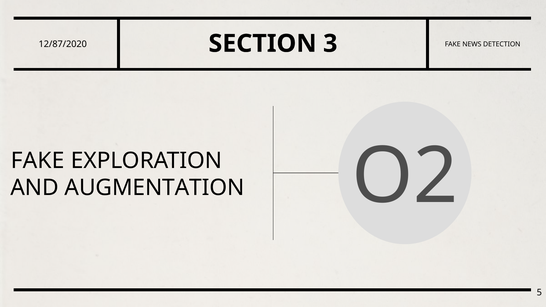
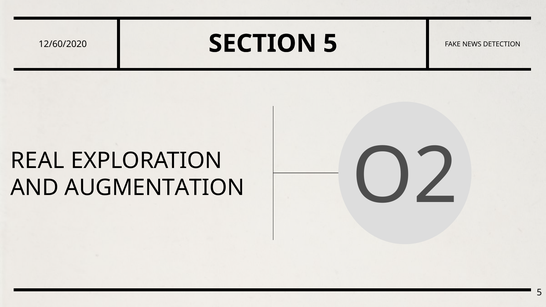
SECTION 3: 3 -> 5
12/87/2020: 12/87/2020 -> 12/60/2020
FAKE at (38, 161): FAKE -> REAL
